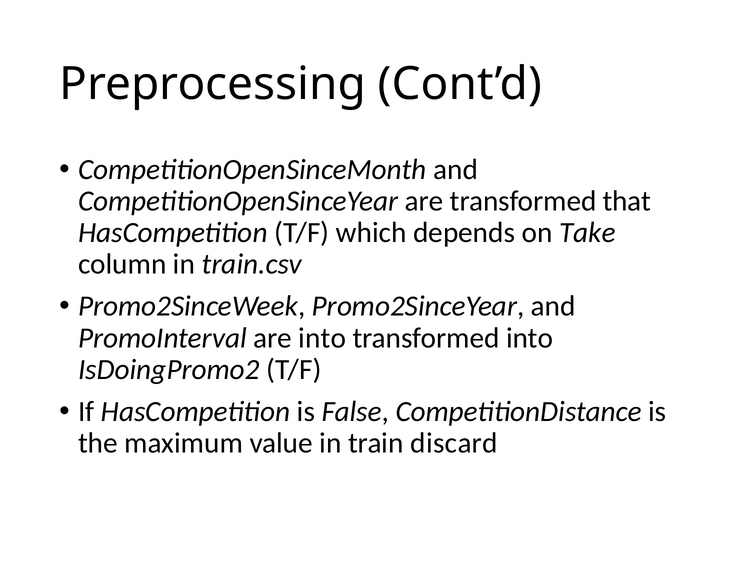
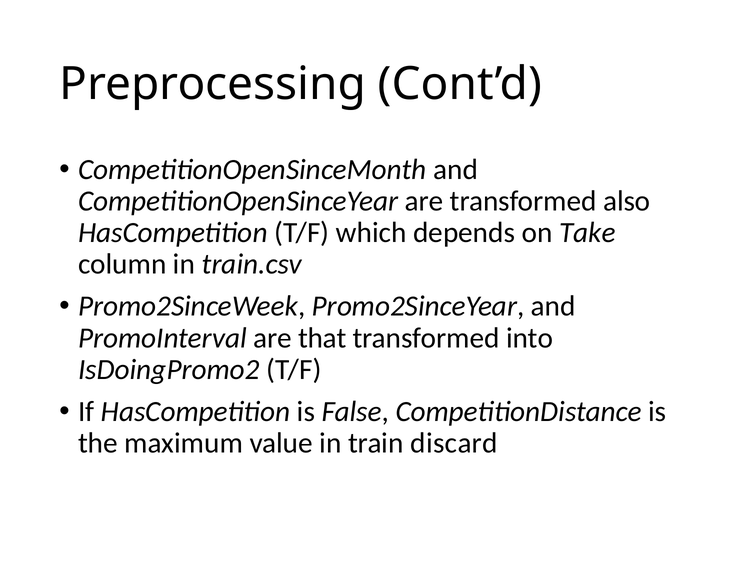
that: that -> also
are into: into -> that
